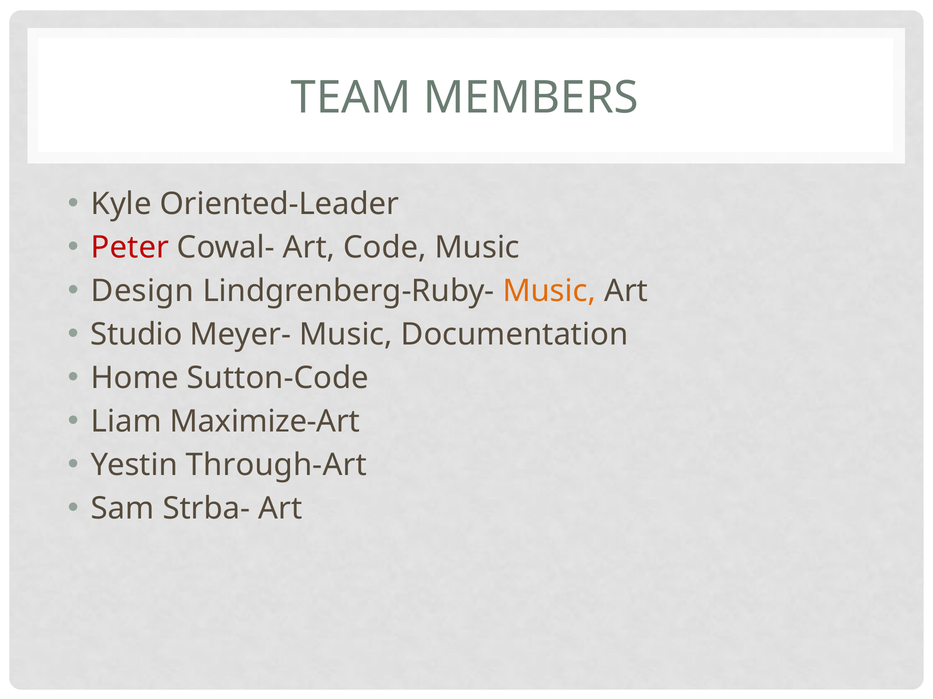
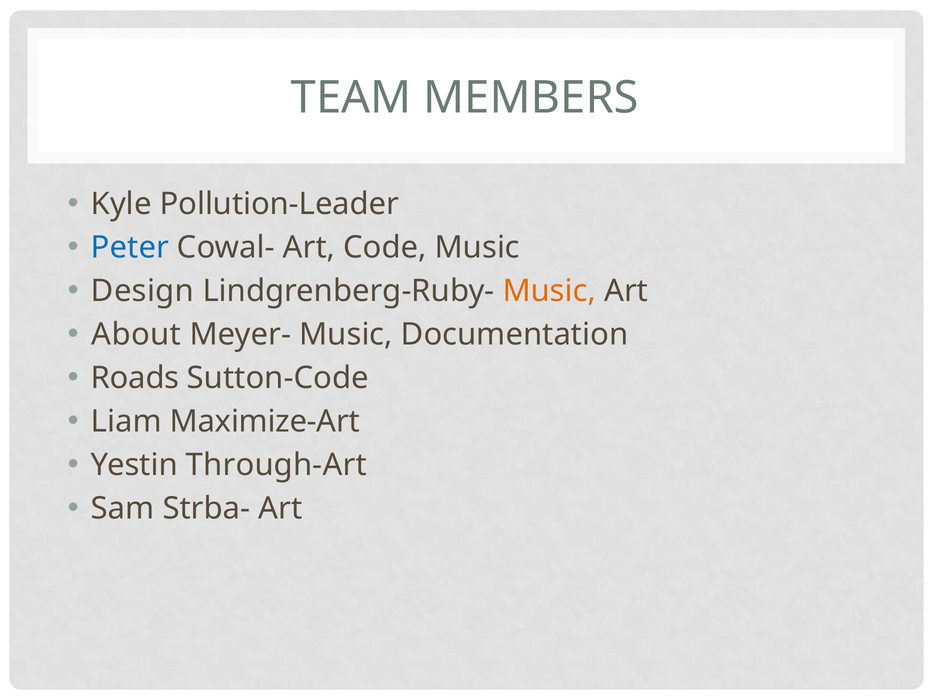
Oriented-Leader: Oriented-Leader -> Pollution-Leader
Peter colour: red -> blue
Studio: Studio -> About
Home: Home -> Roads
